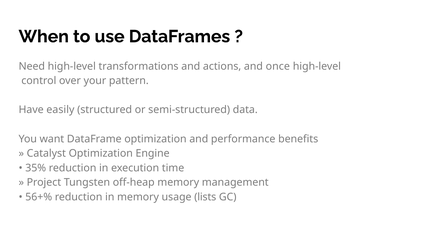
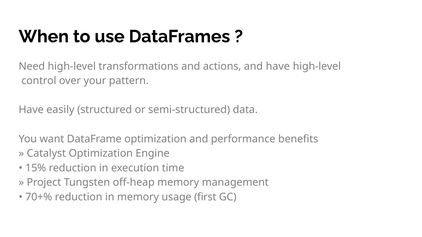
and once: once -> have
35%: 35% -> 15%
56+%: 56+% -> 70+%
lists: lists -> first
